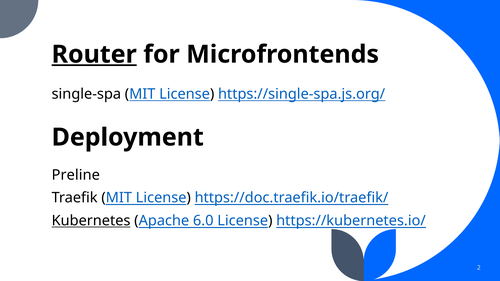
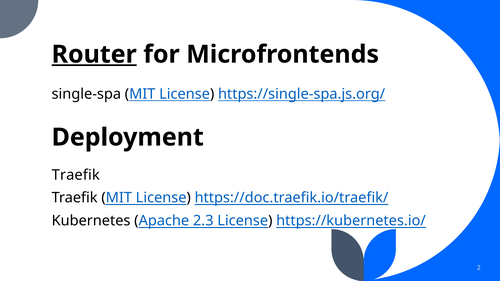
Preline at (76, 175): Preline -> Traefik
Kubernetes underline: present -> none
6.0: 6.0 -> 2.3
